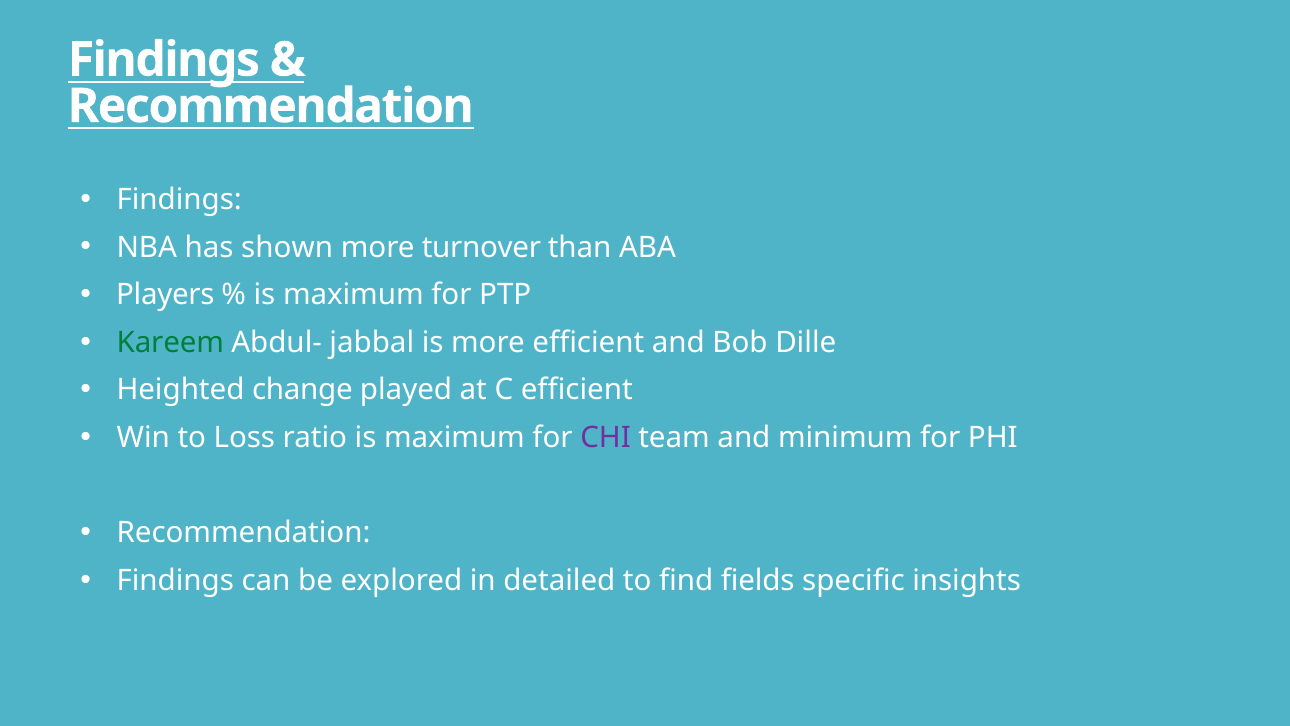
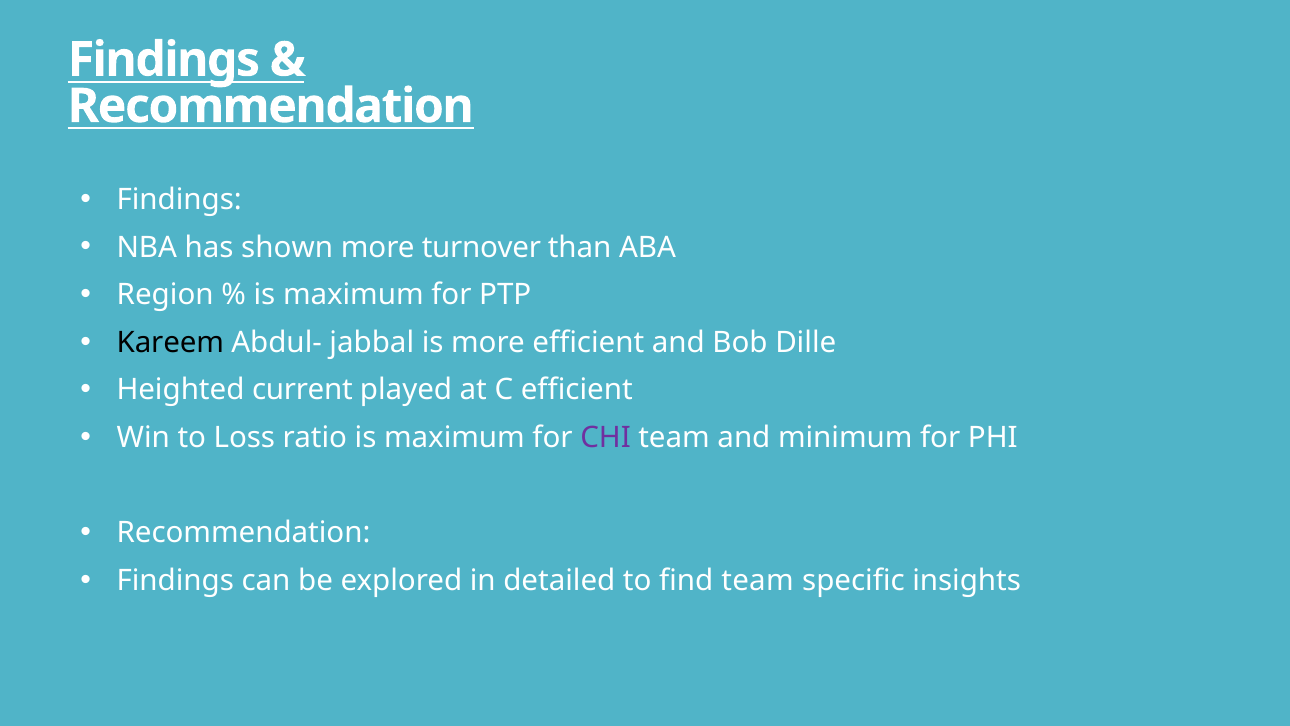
Players: Players -> Region
Kareem colour: green -> black
change: change -> current
find fields: fields -> team
